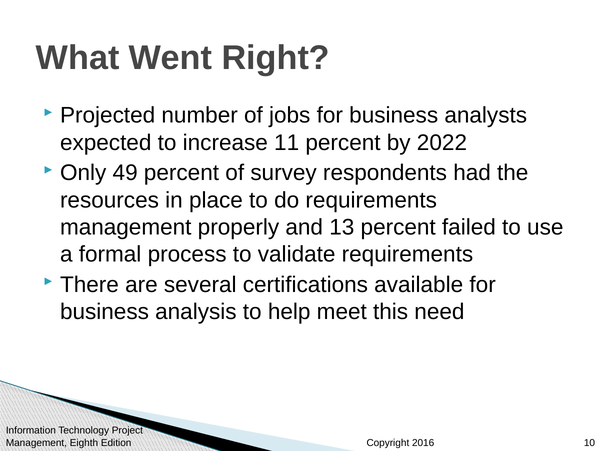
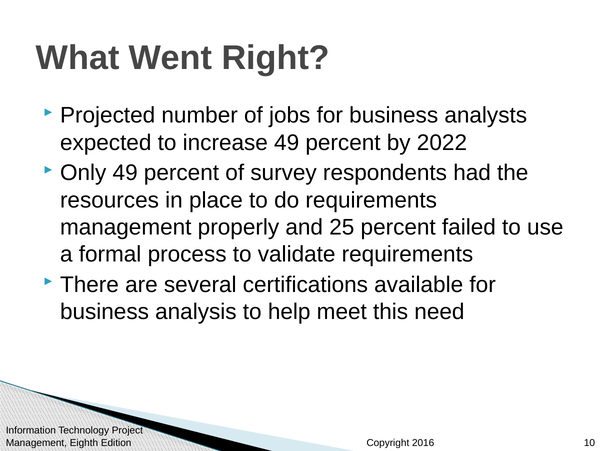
increase 11: 11 -> 49
13: 13 -> 25
